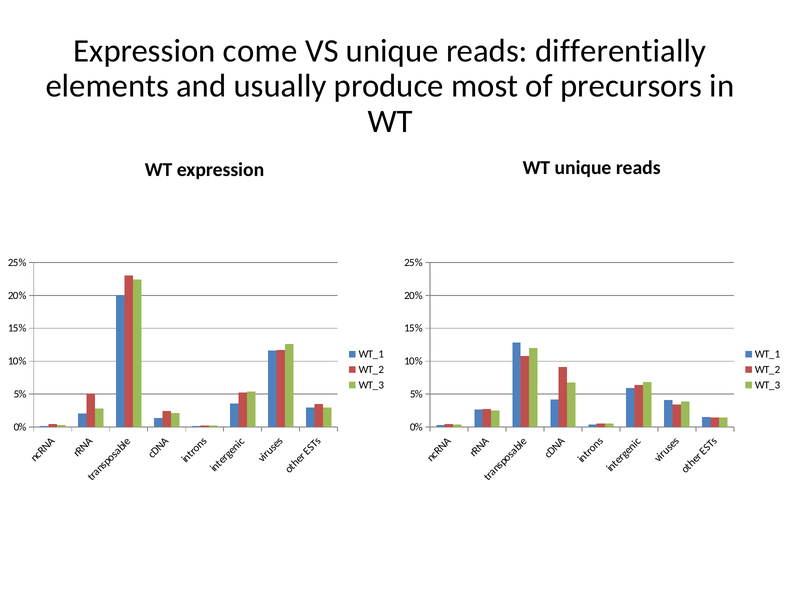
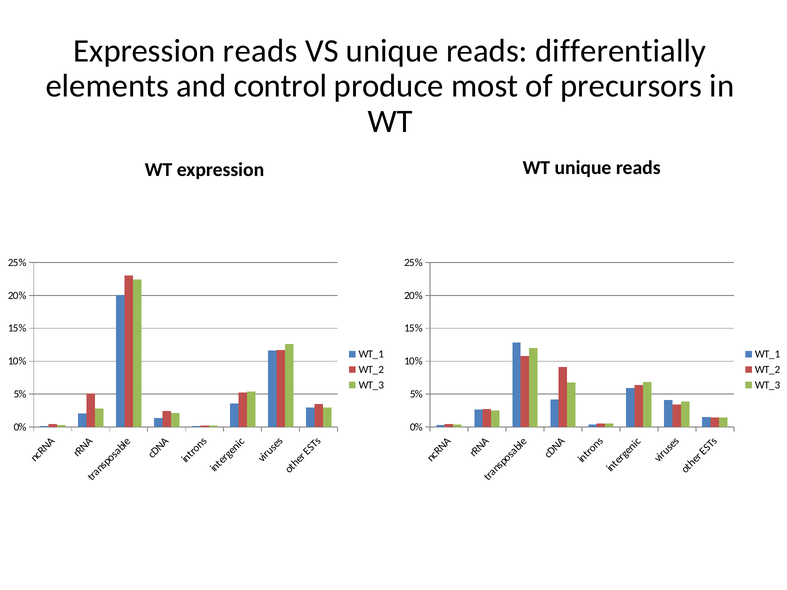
Expression come: come -> reads
usually: usually -> control
